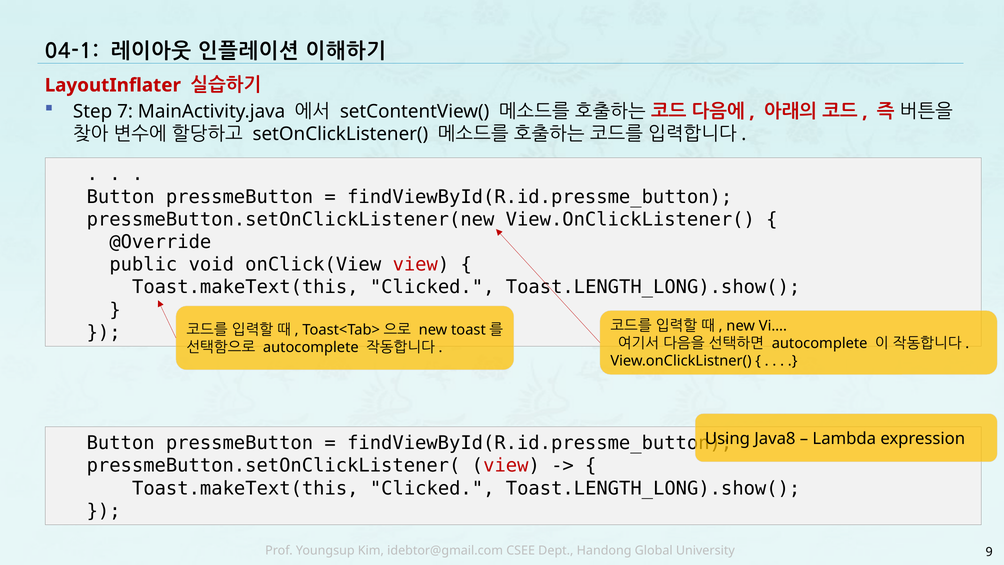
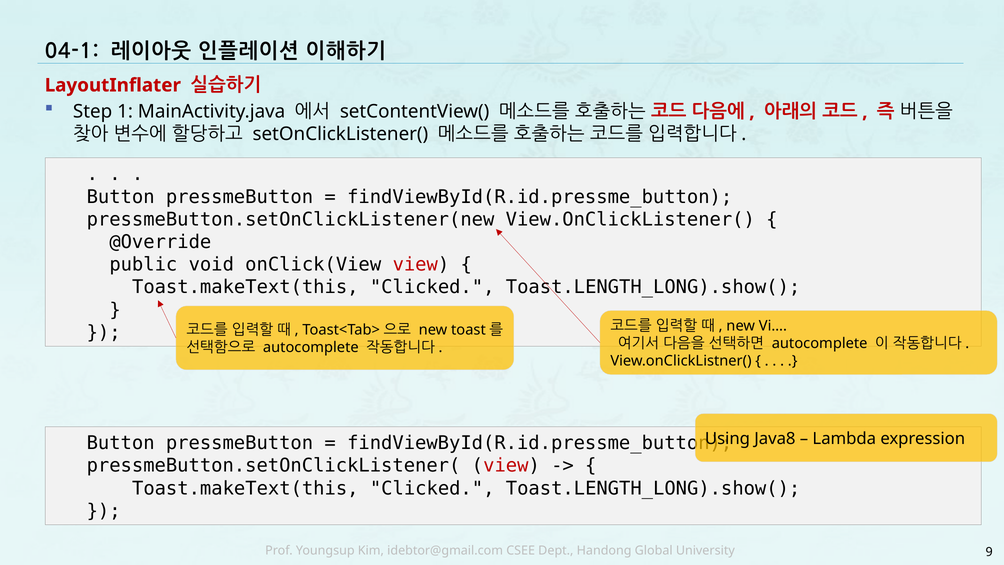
7: 7 -> 1
